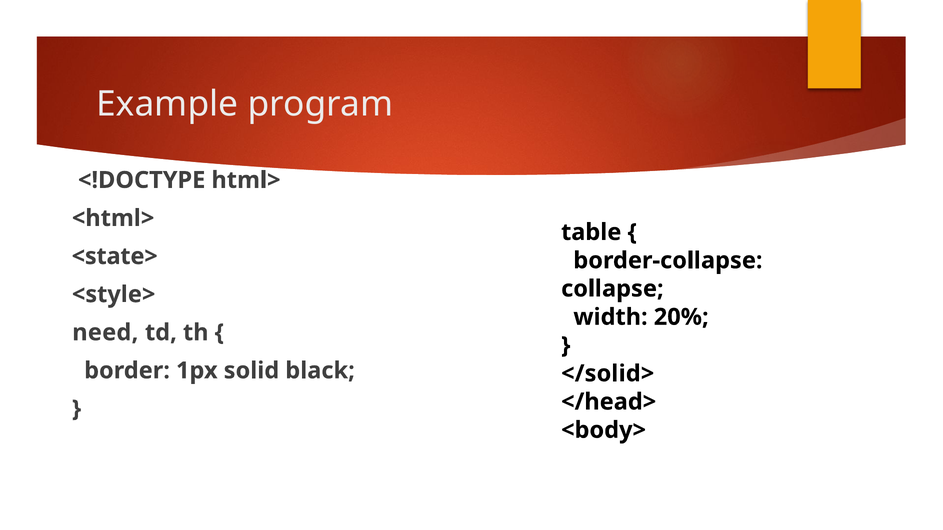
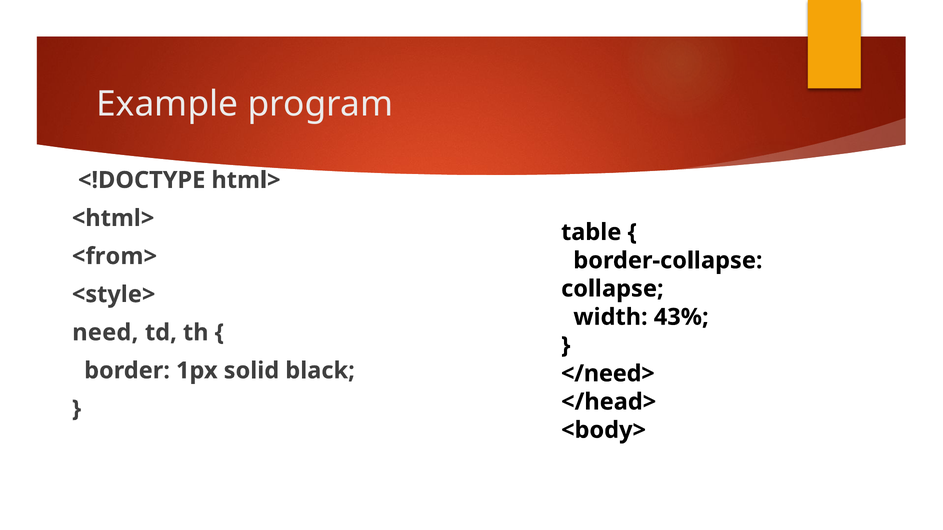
<state>: <state> -> <from>
20%: 20% -> 43%
</solid>: </solid> -> </need>
